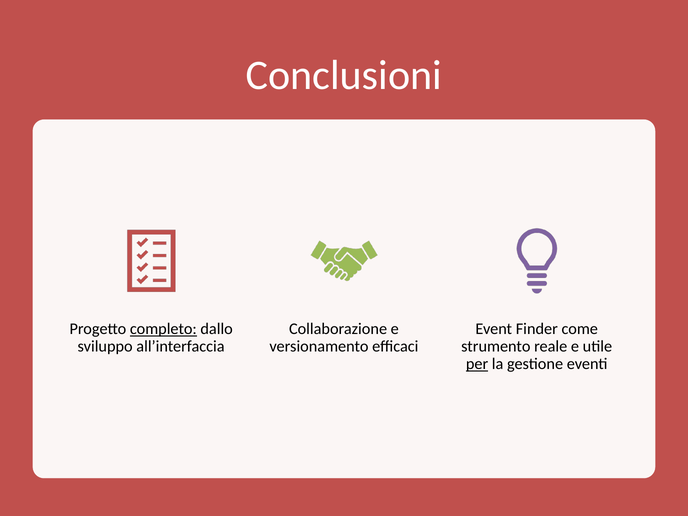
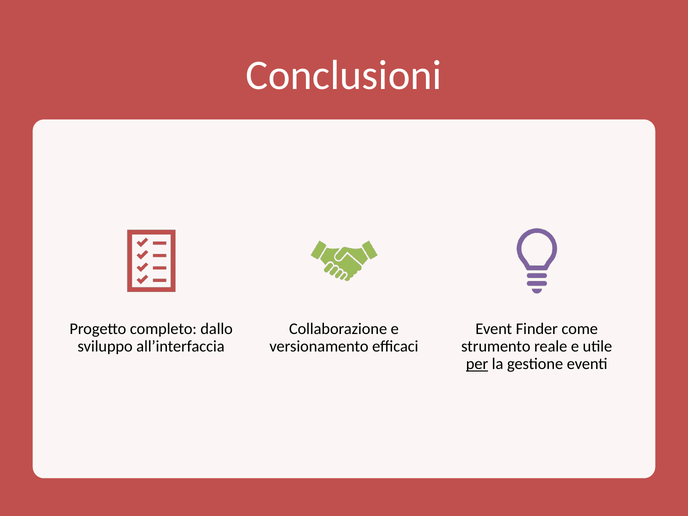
completo underline: present -> none
